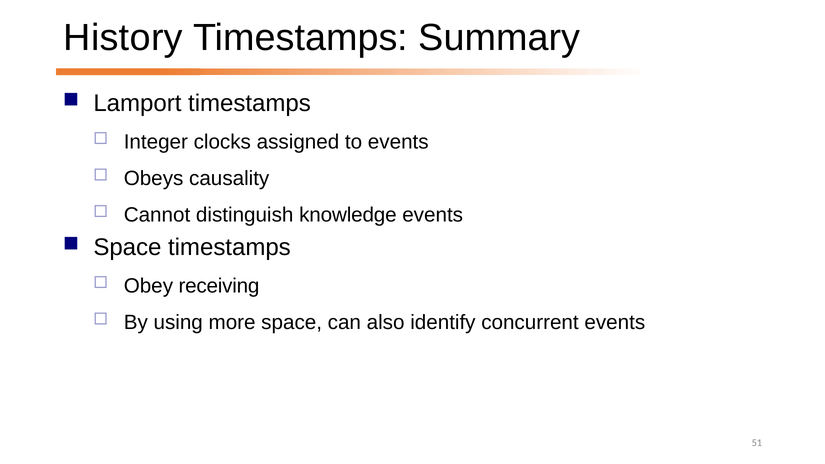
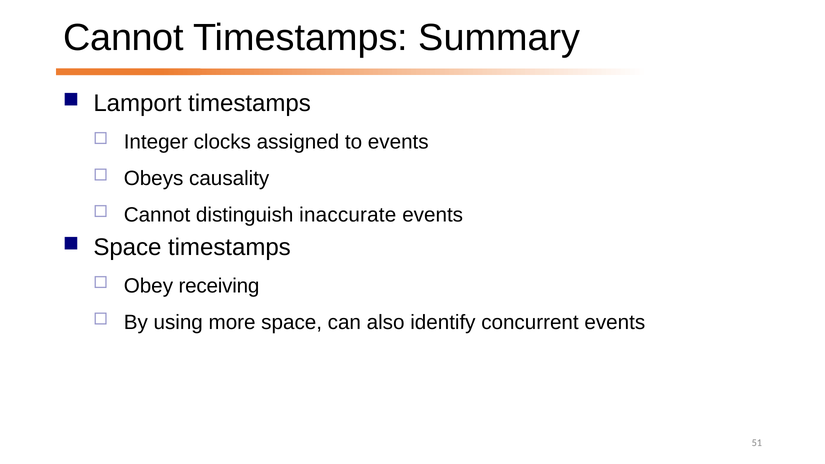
History at (123, 38): History -> Cannot
knowledge: knowledge -> inaccurate
